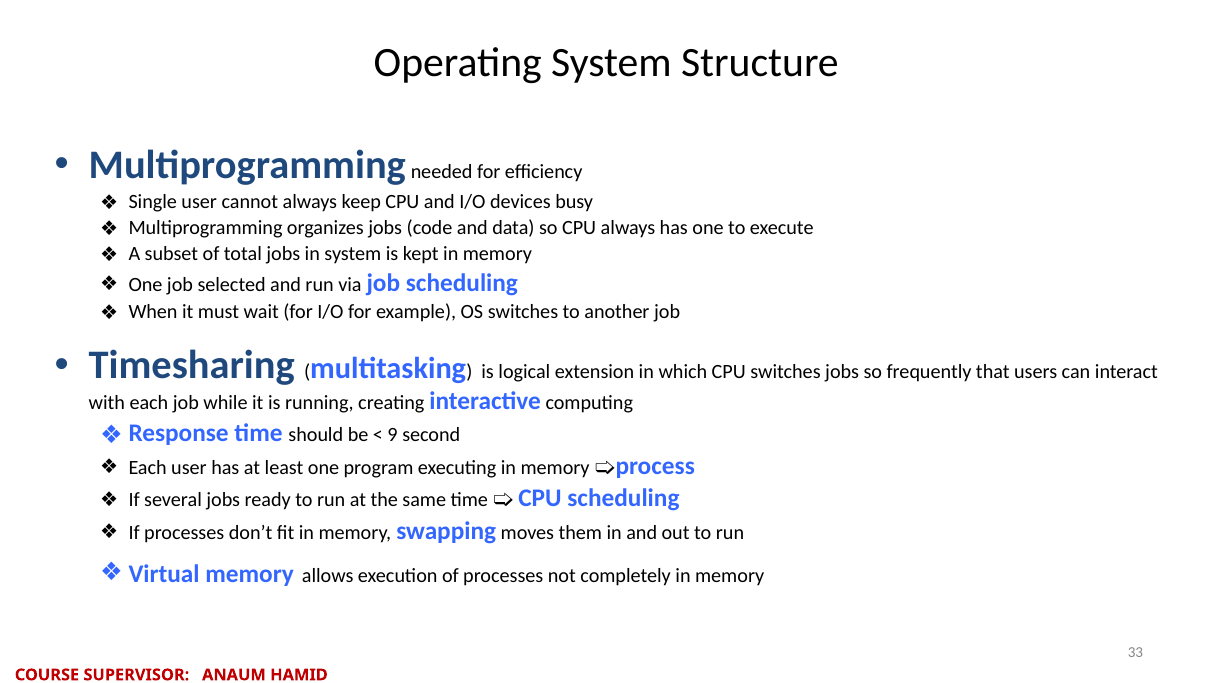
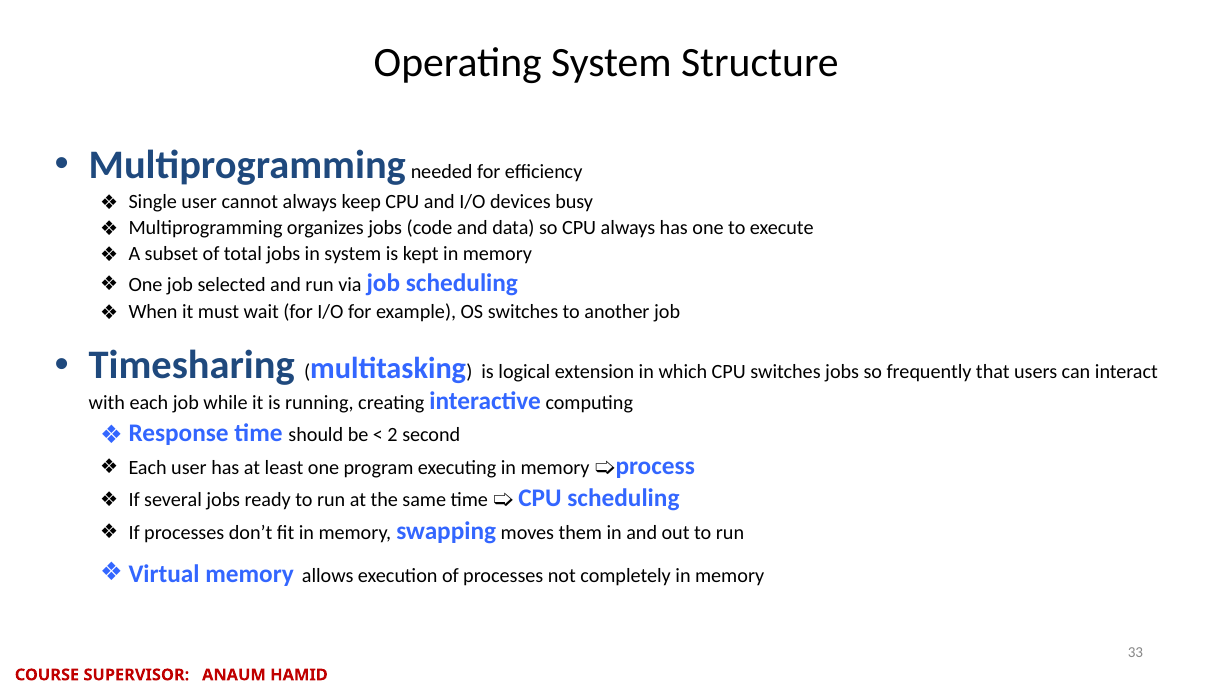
9: 9 -> 2
